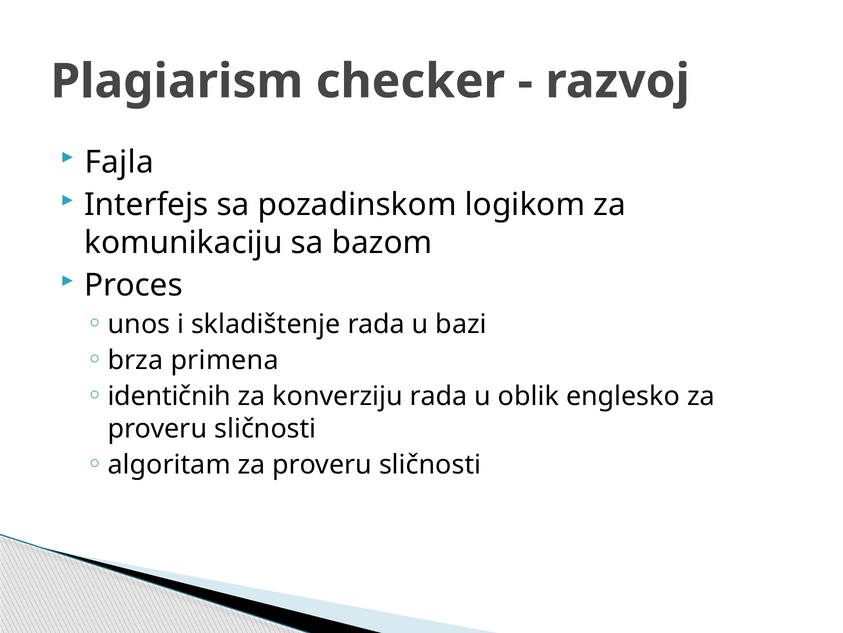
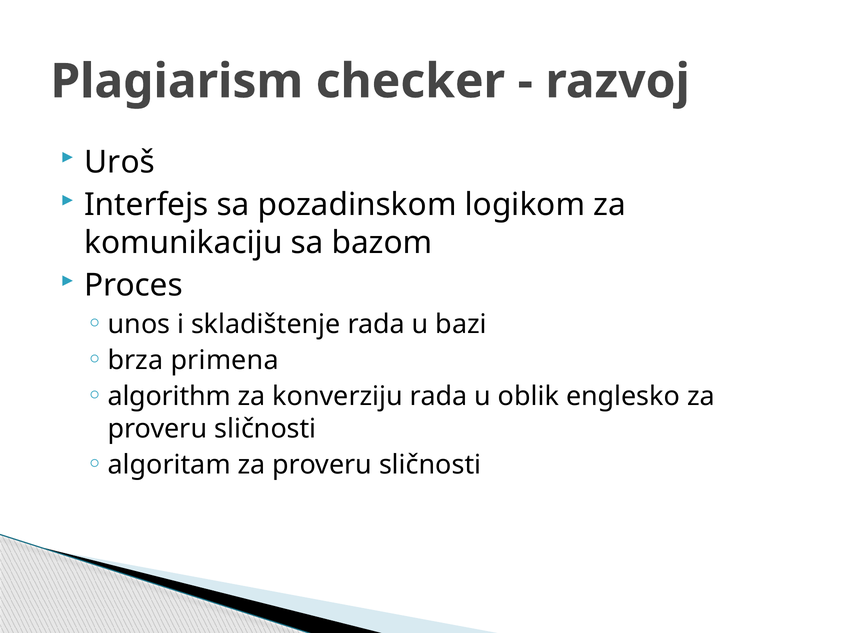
Fajla: Fajla -> Uroš
identičnih: identičnih -> algorithm
